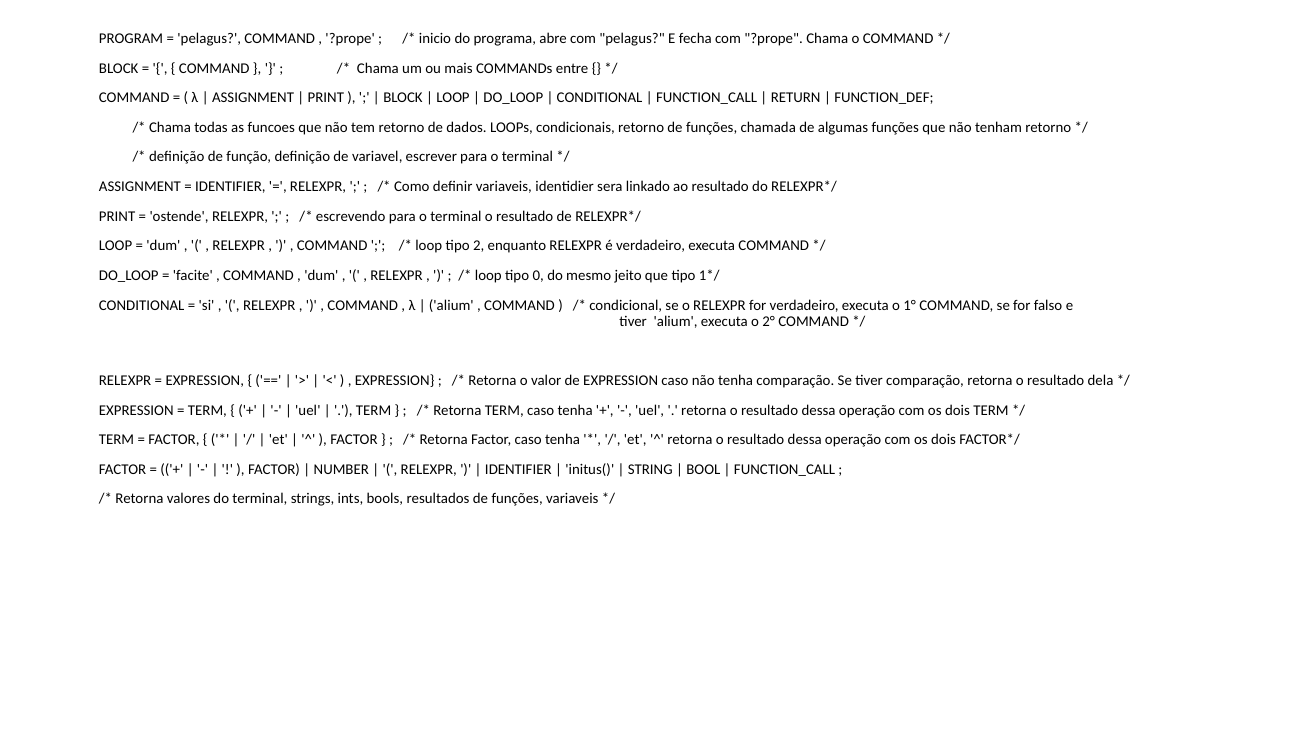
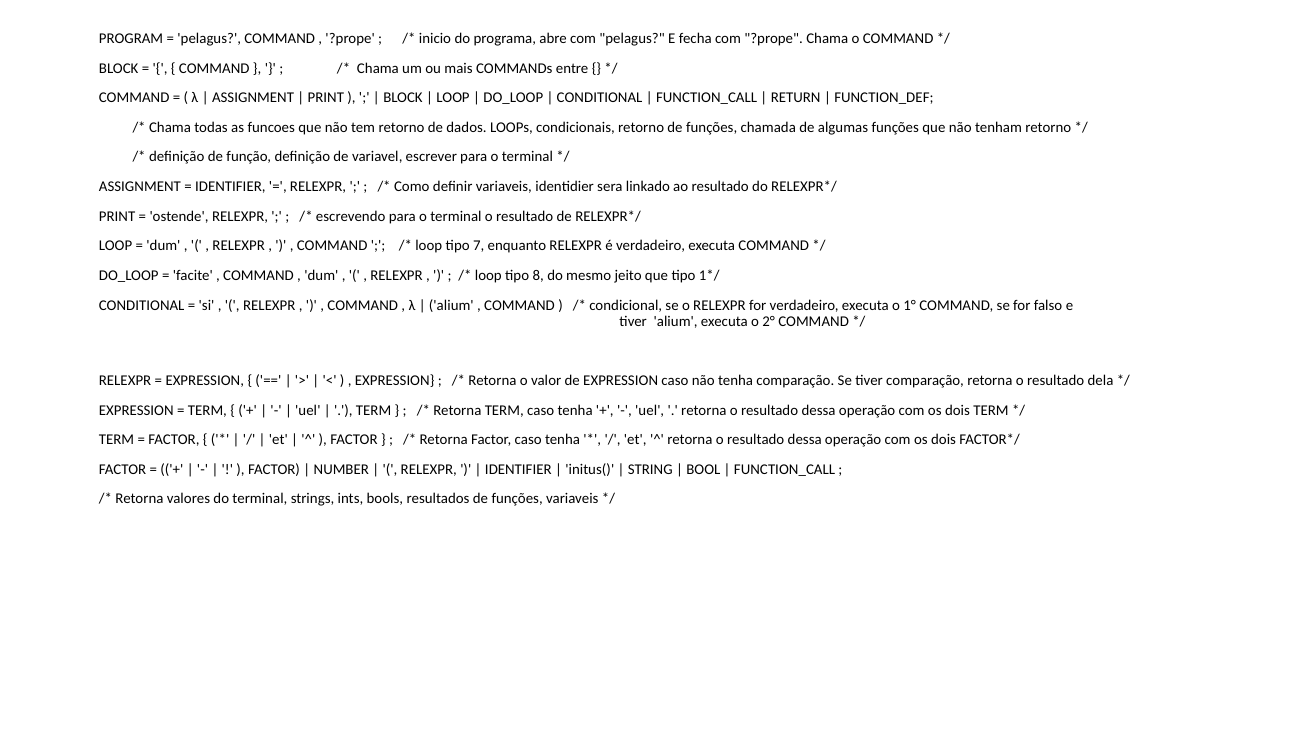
2: 2 -> 7
0: 0 -> 8
